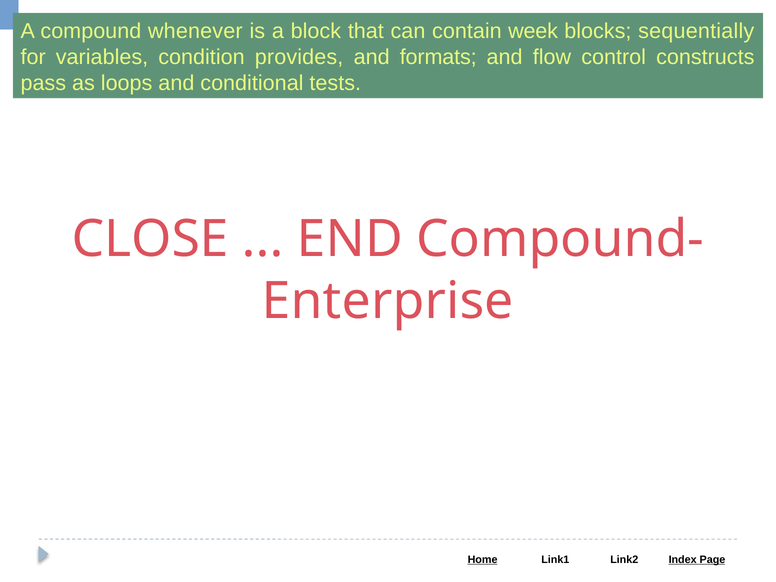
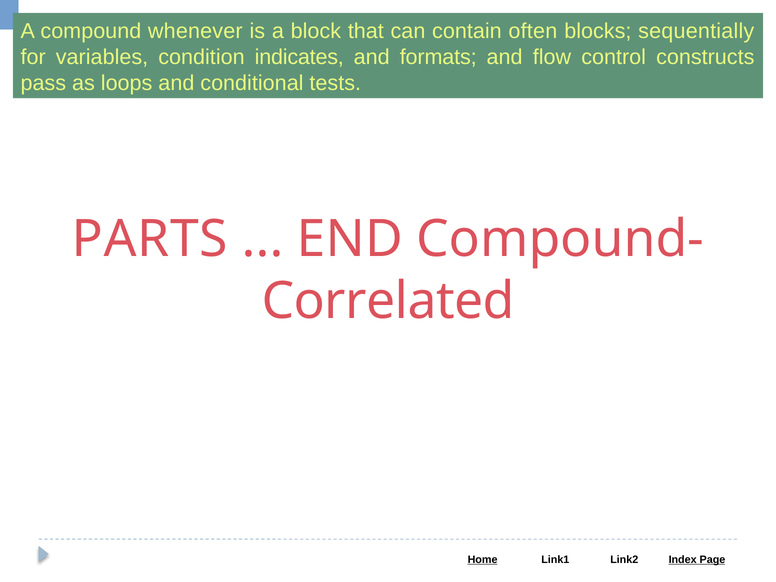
week: week -> often
provides: provides -> indicates
CLOSE: CLOSE -> PARTS
Enterprise: Enterprise -> Correlated
